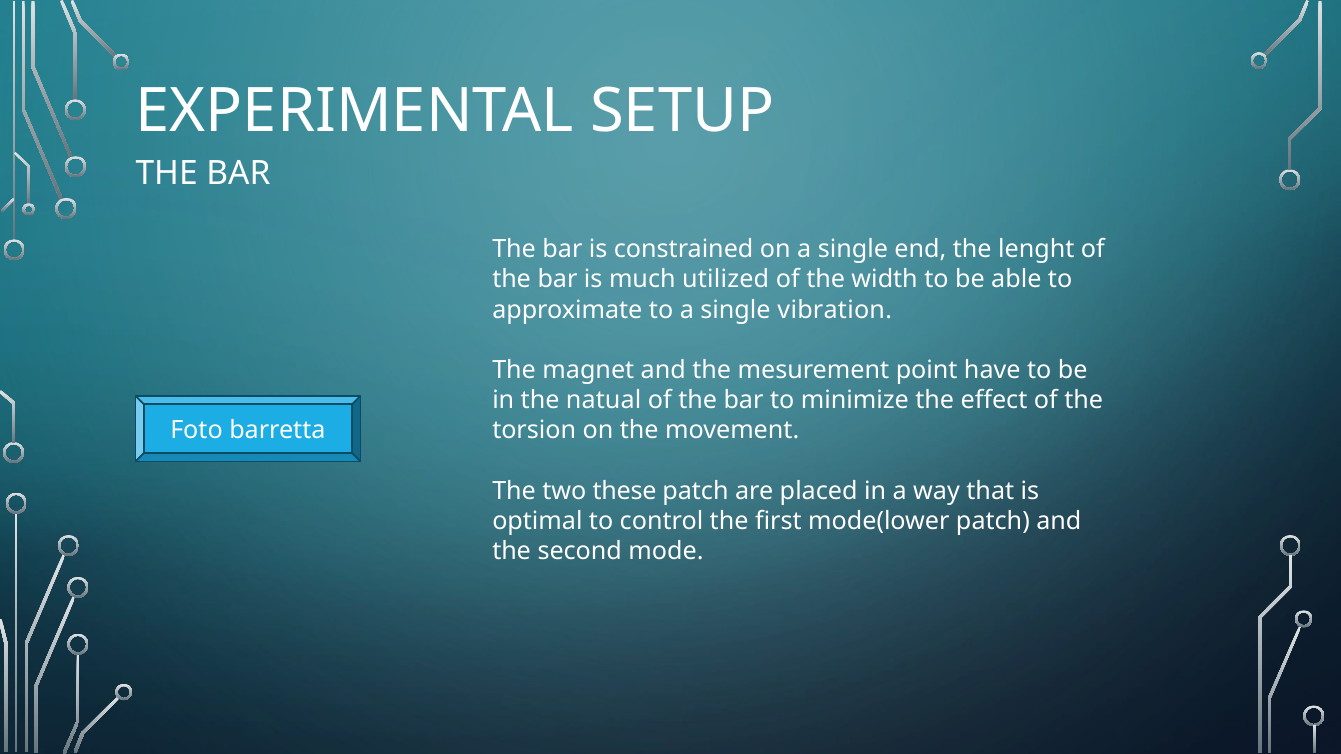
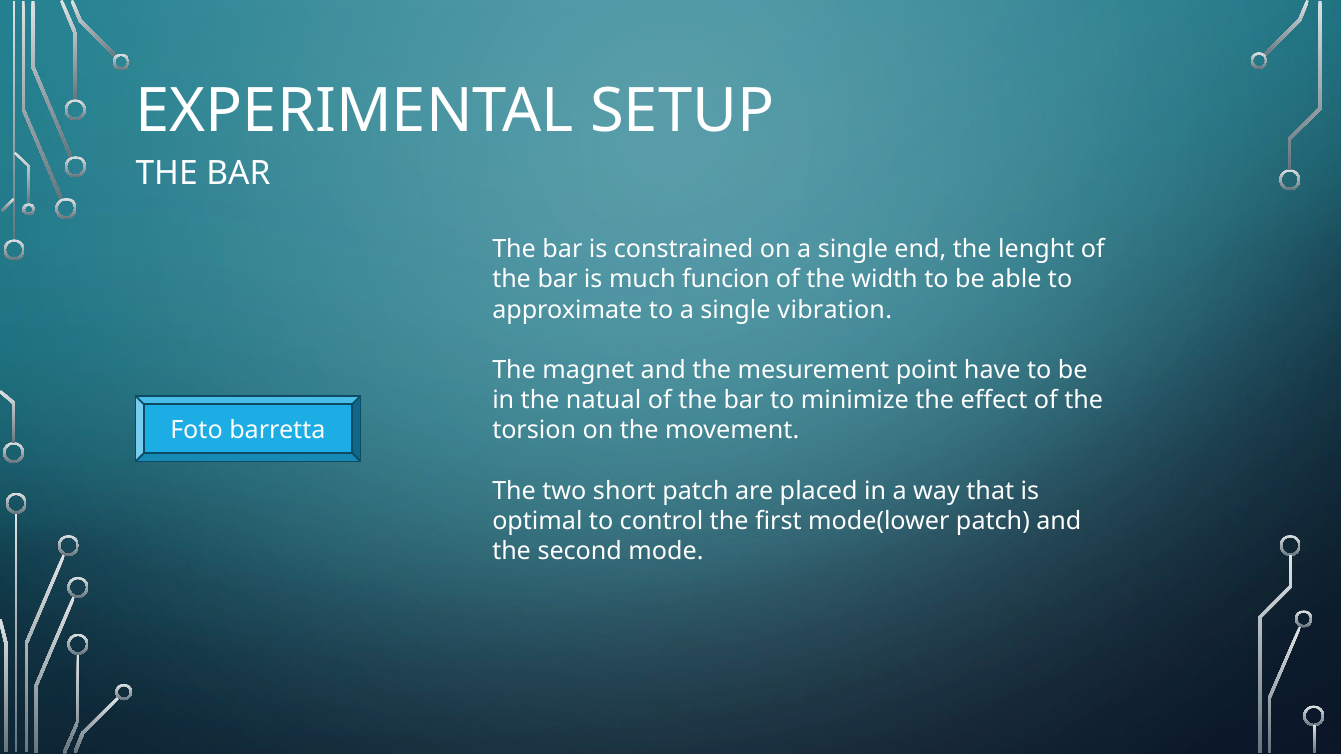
utilized: utilized -> funcion
these: these -> short
